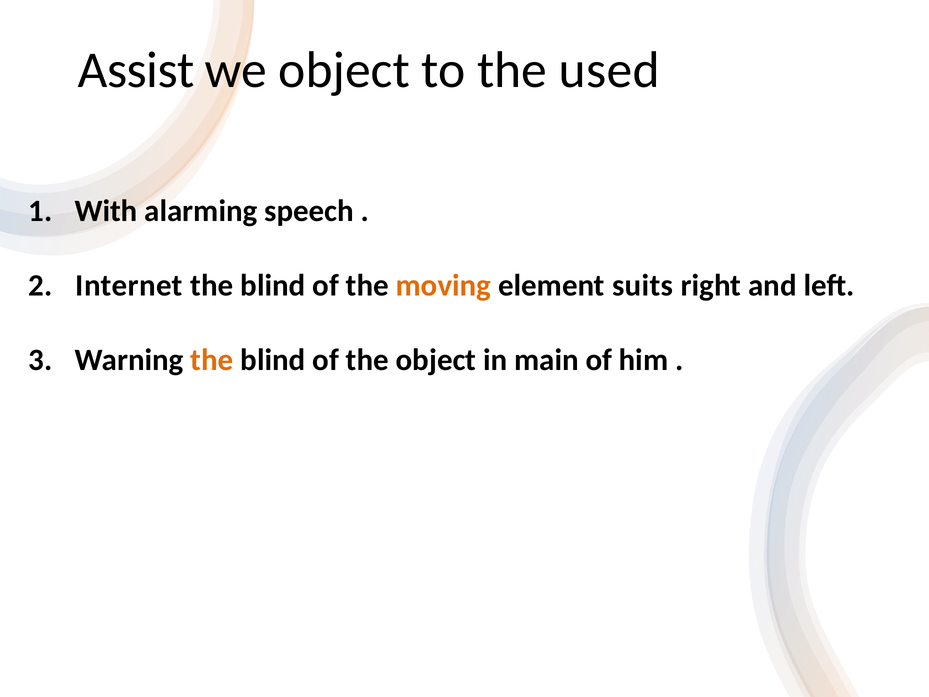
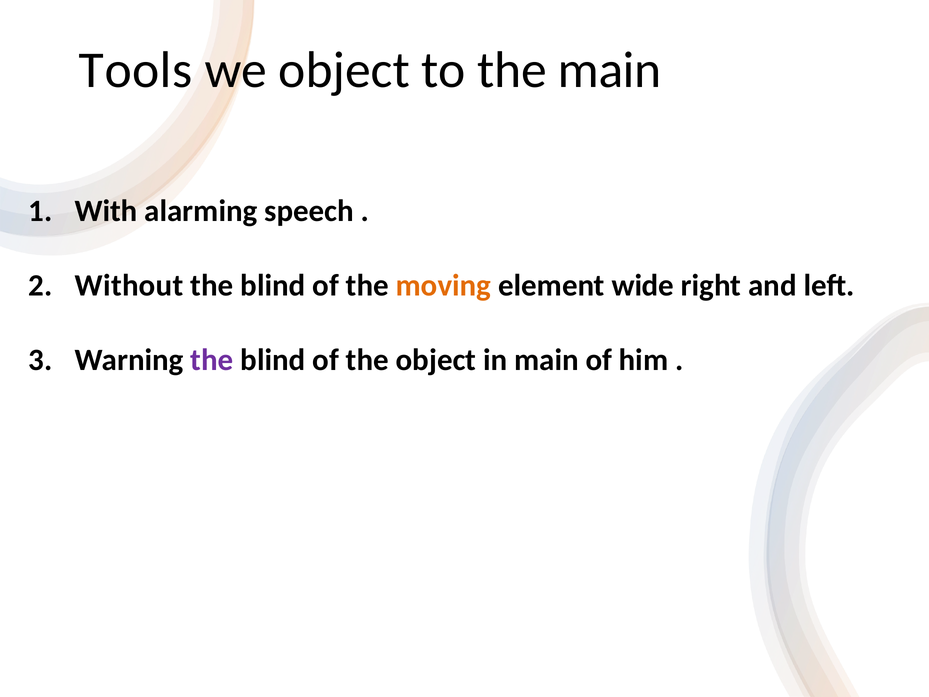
Assist: Assist -> Tools
the used: used -> main
Internet: Internet -> Without
suits: suits -> wide
the at (212, 360) colour: orange -> purple
